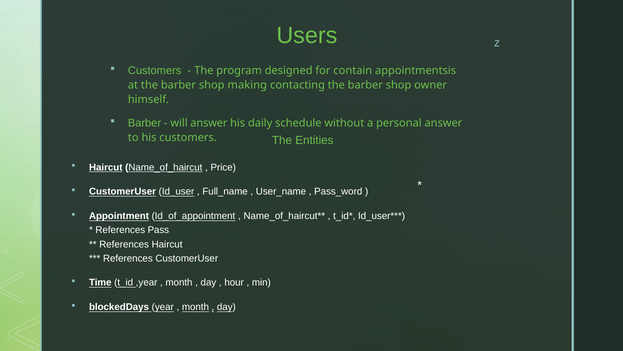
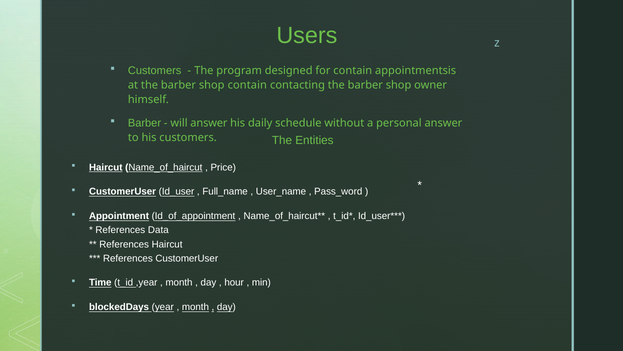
shop making: making -> contain
Pass: Pass -> Data
